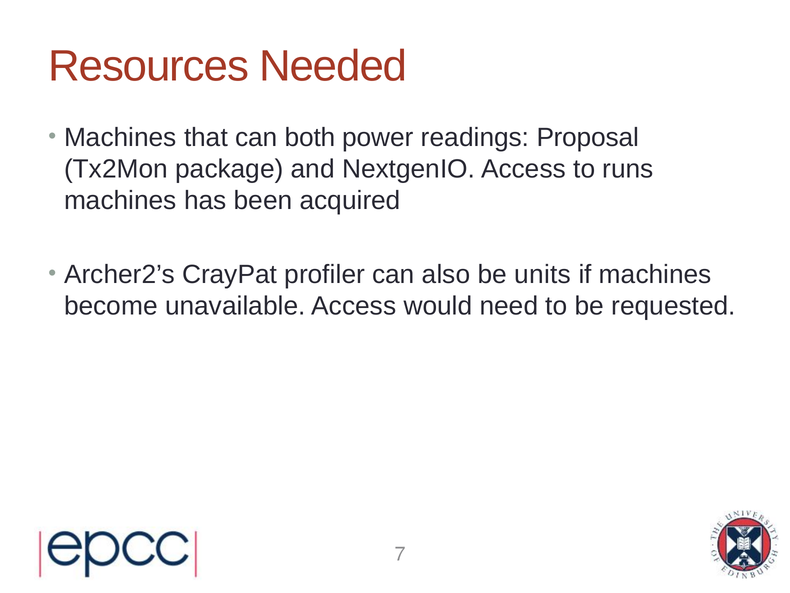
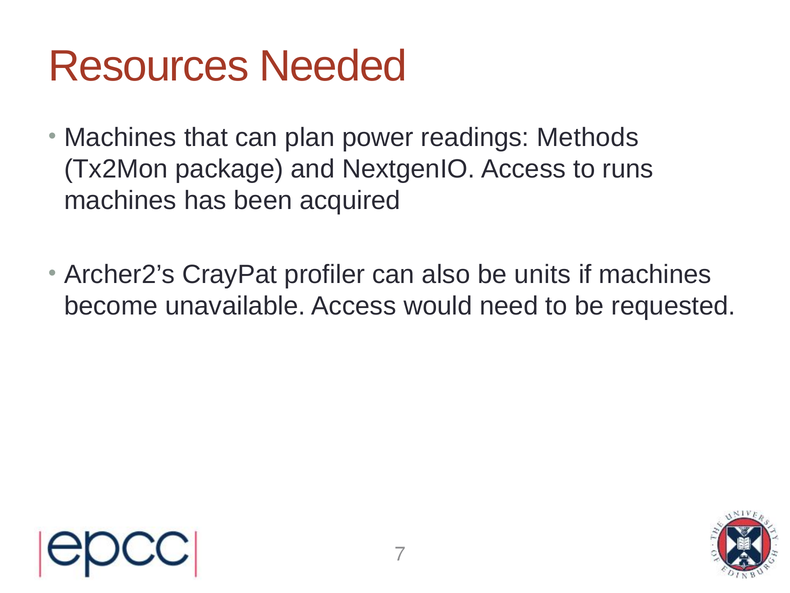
both: both -> plan
Proposal: Proposal -> Methods
